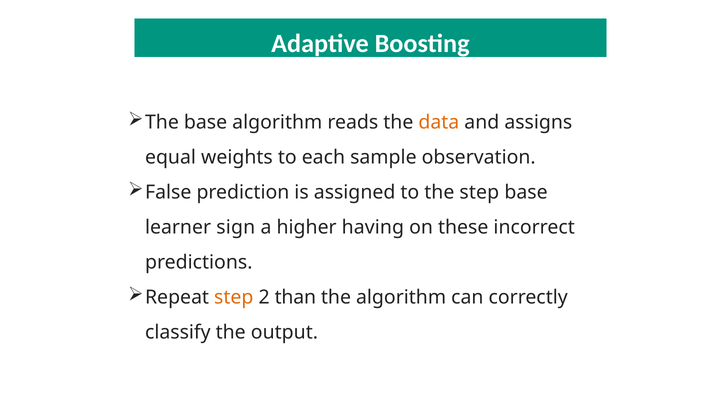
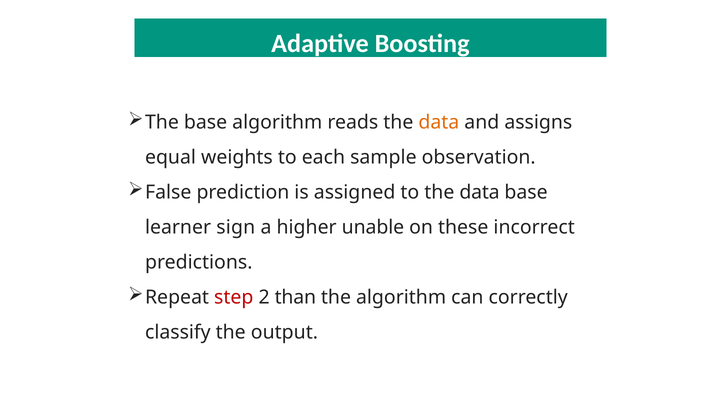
to the step: step -> data
having: having -> unable
step at (234, 298) colour: orange -> red
